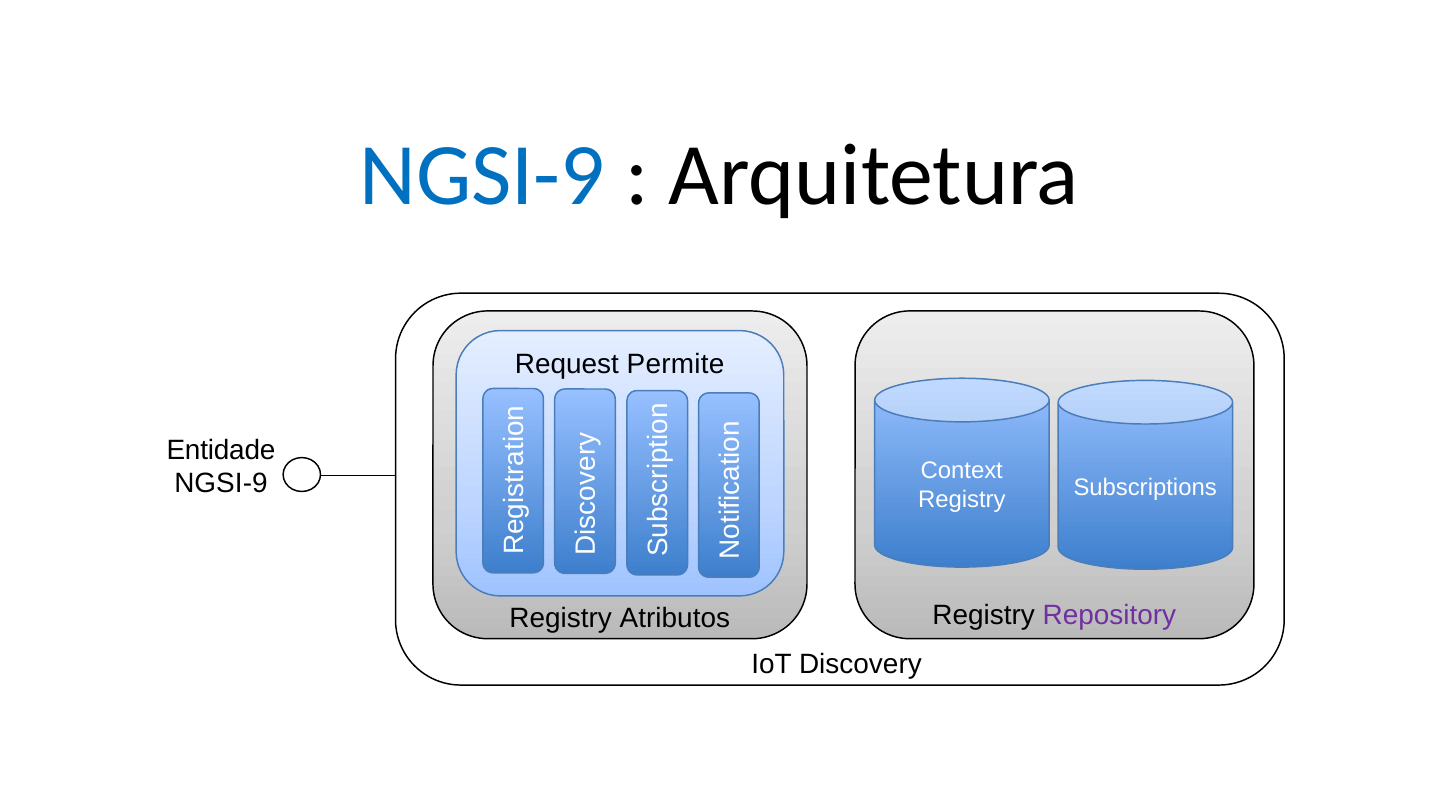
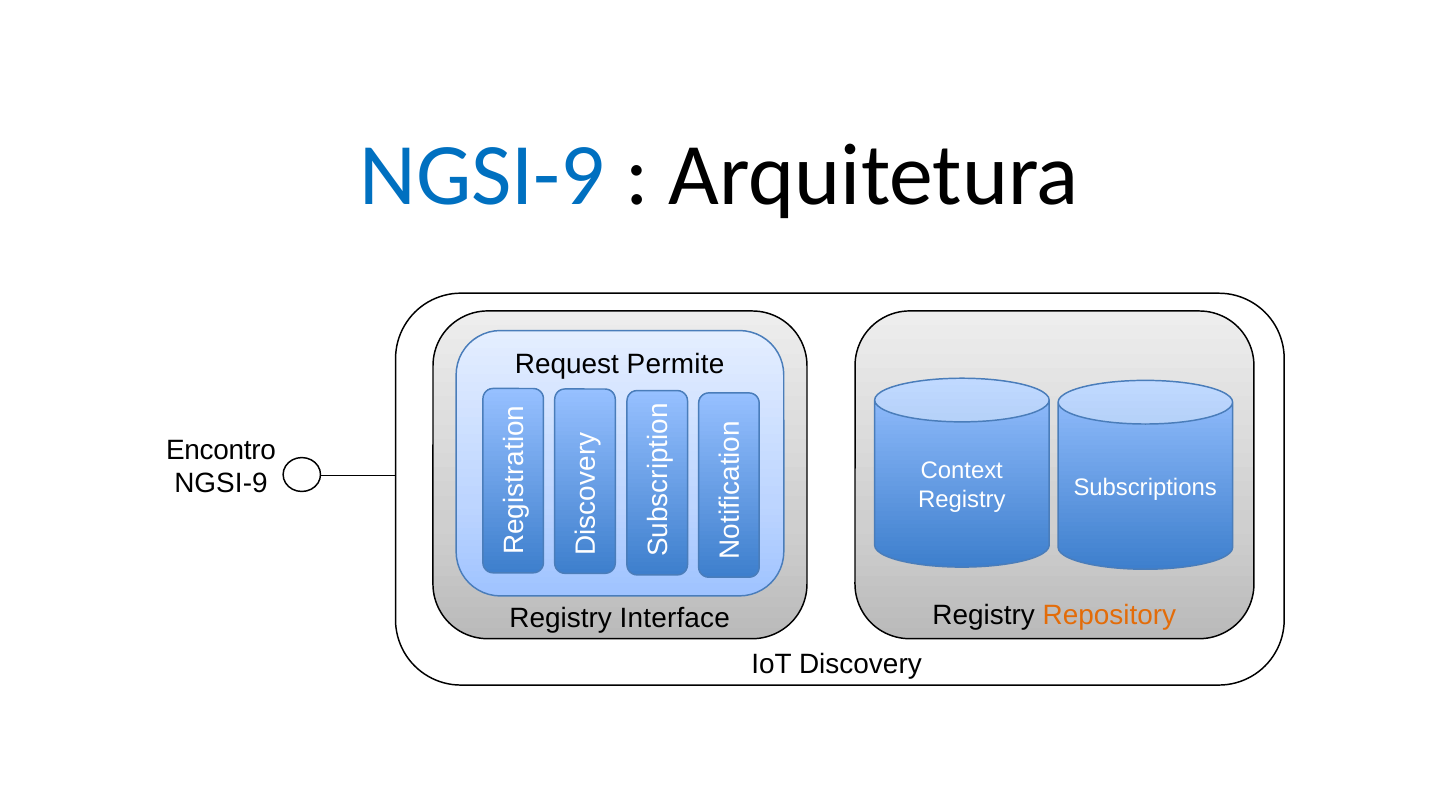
Entidade: Entidade -> Encontro
Repository colour: purple -> orange
Atributos: Atributos -> Interface
